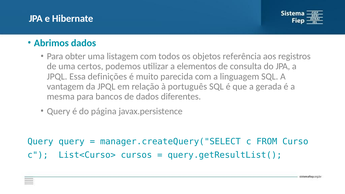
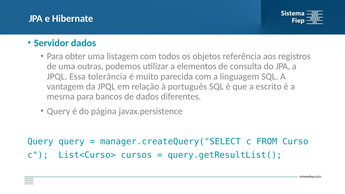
Abrimos: Abrimos -> Servidor
certos: certos -> outras
definições: definições -> tolerância
gerada: gerada -> escrito
